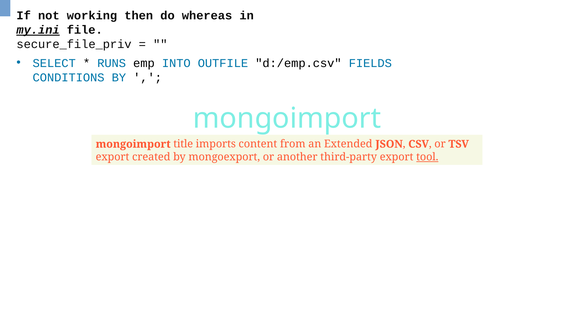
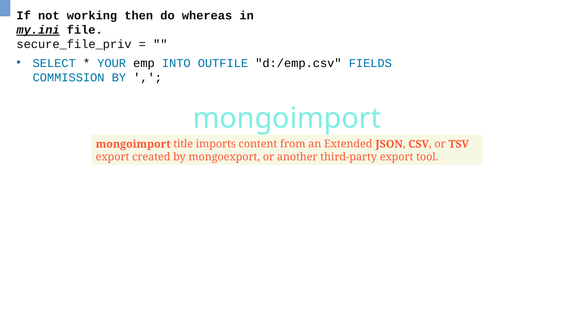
RUNS: RUNS -> YOUR
CONDITIONS: CONDITIONS -> COMMISSION
tool underline: present -> none
